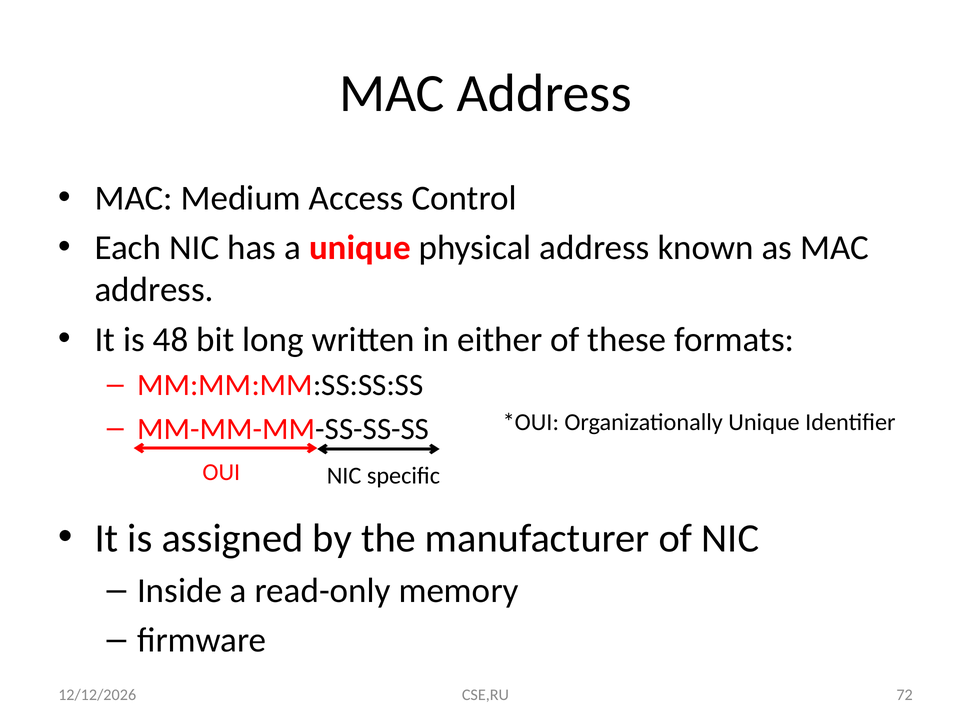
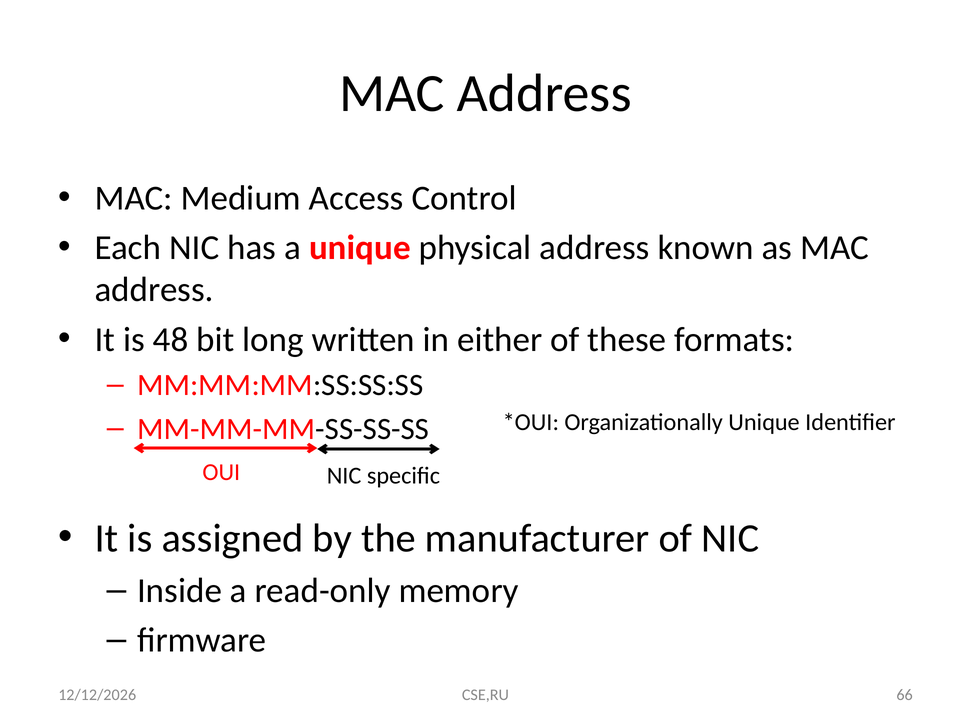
72: 72 -> 66
